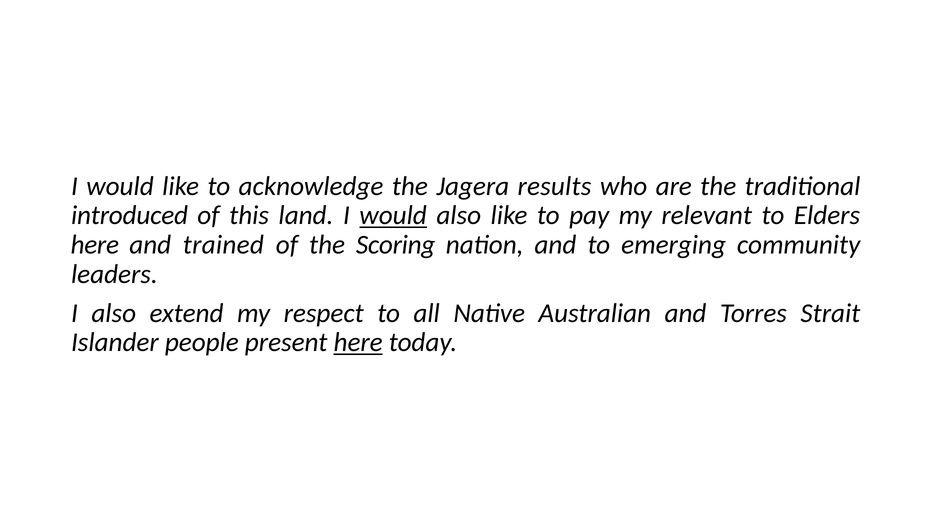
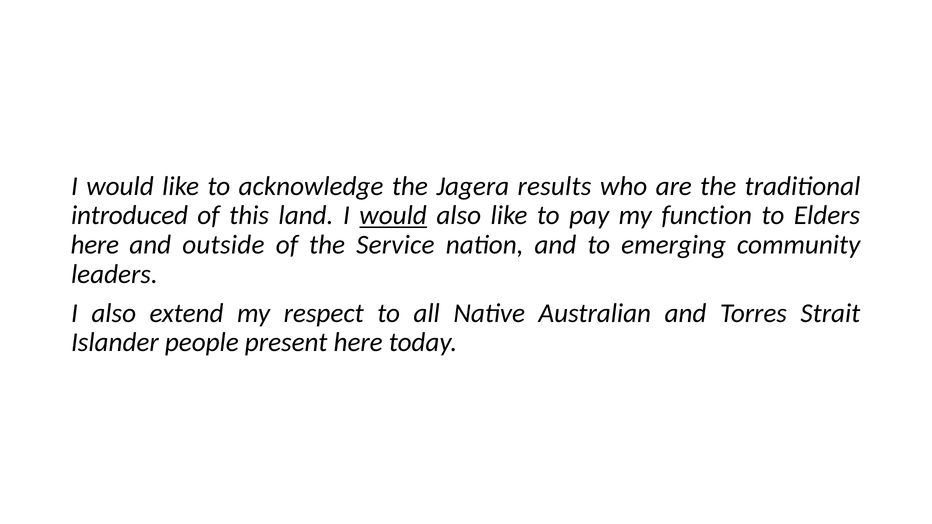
relevant: relevant -> function
trained: trained -> outside
Scoring: Scoring -> Service
here at (358, 343) underline: present -> none
